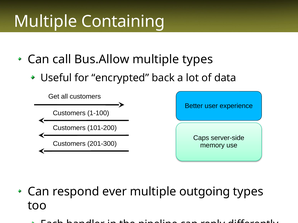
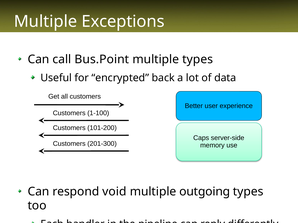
Containing: Containing -> Exceptions
Bus.Allow: Bus.Allow -> Bus.Point
ever: ever -> void
